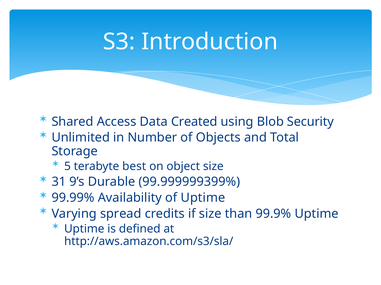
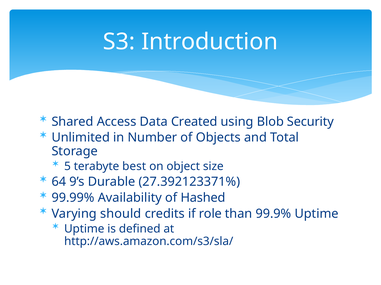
31: 31 -> 64
99.999999399%: 99.999999399% -> 27.392123371%
of Uptime: Uptime -> Hashed
spread: spread -> should
if size: size -> role
